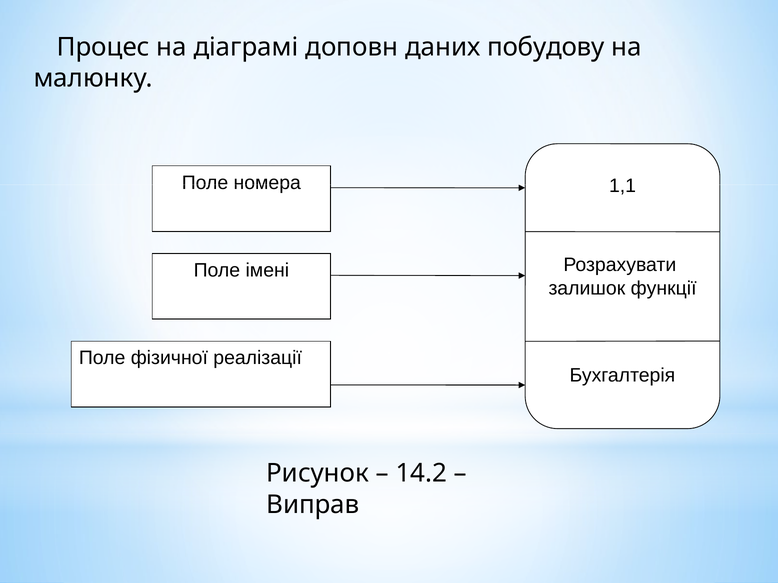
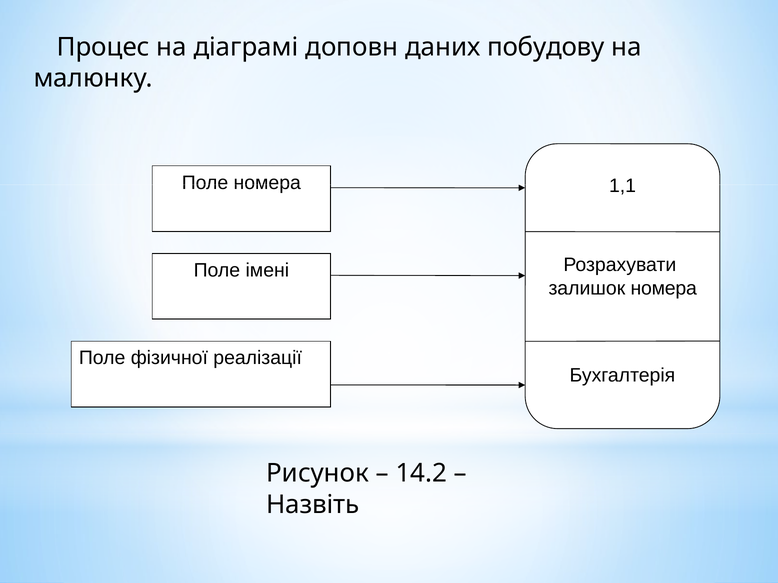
залишок функції: функції -> номера
Виправ: Виправ -> Назвіть
